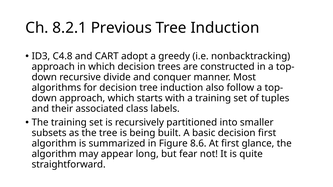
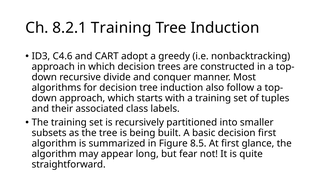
8.2.1 Previous: Previous -> Training
C4.8: C4.8 -> C4.6
8.6: 8.6 -> 8.5
